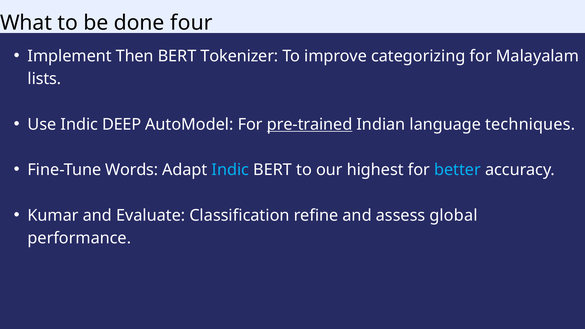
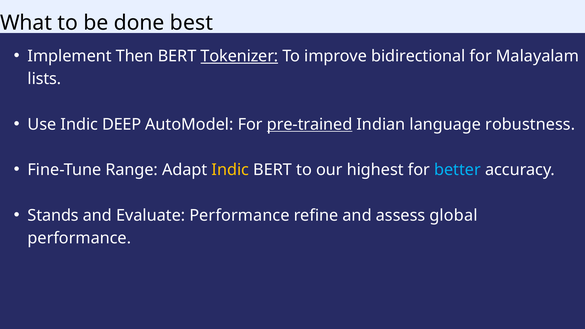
four: four -> best
Tokenizer underline: none -> present
categorizing: categorizing -> bidirectional
techniques: techniques -> robustness
Words: Words -> Range
Indic at (230, 170) colour: light blue -> yellow
Kumar: Kumar -> Stands
Evaluate Classification: Classification -> Performance
